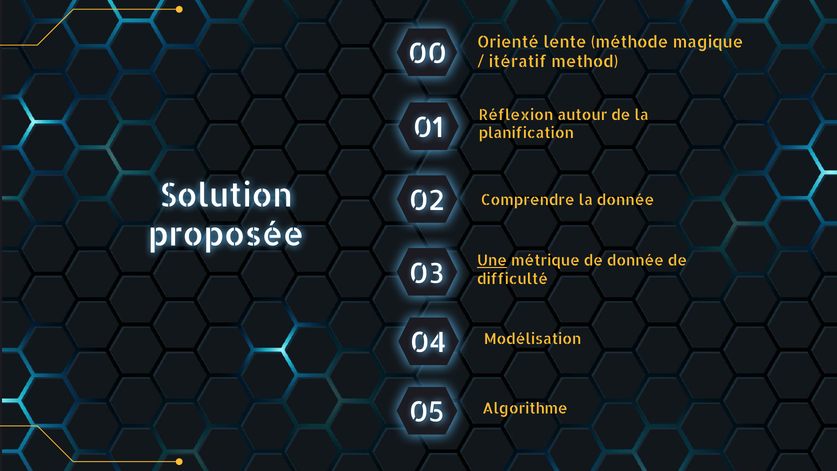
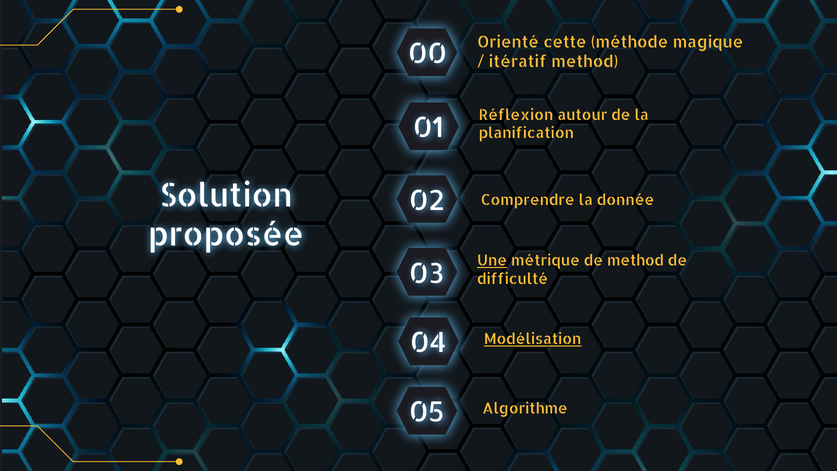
lente: lente -> cette
de donnée: donnée -> method
Modélisation underline: none -> present
